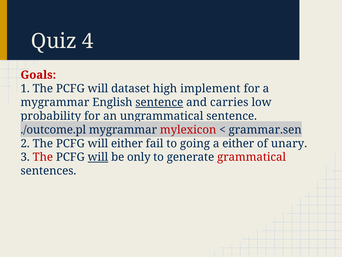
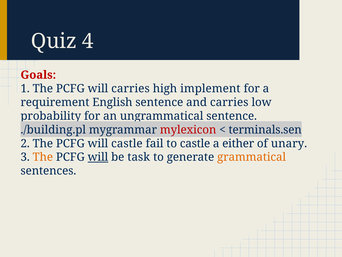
will dataset: dataset -> carries
mygrammar at (55, 102): mygrammar -> requirement
sentence at (159, 102) underline: present -> none
./outcome.pl: ./outcome.pl -> ./building.pl
grammar.sen: grammar.sen -> terminals.sen
will either: either -> castle
to going: going -> castle
The at (43, 157) colour: red -> orange
only: only -> task
grammatical colour: red -> orange
